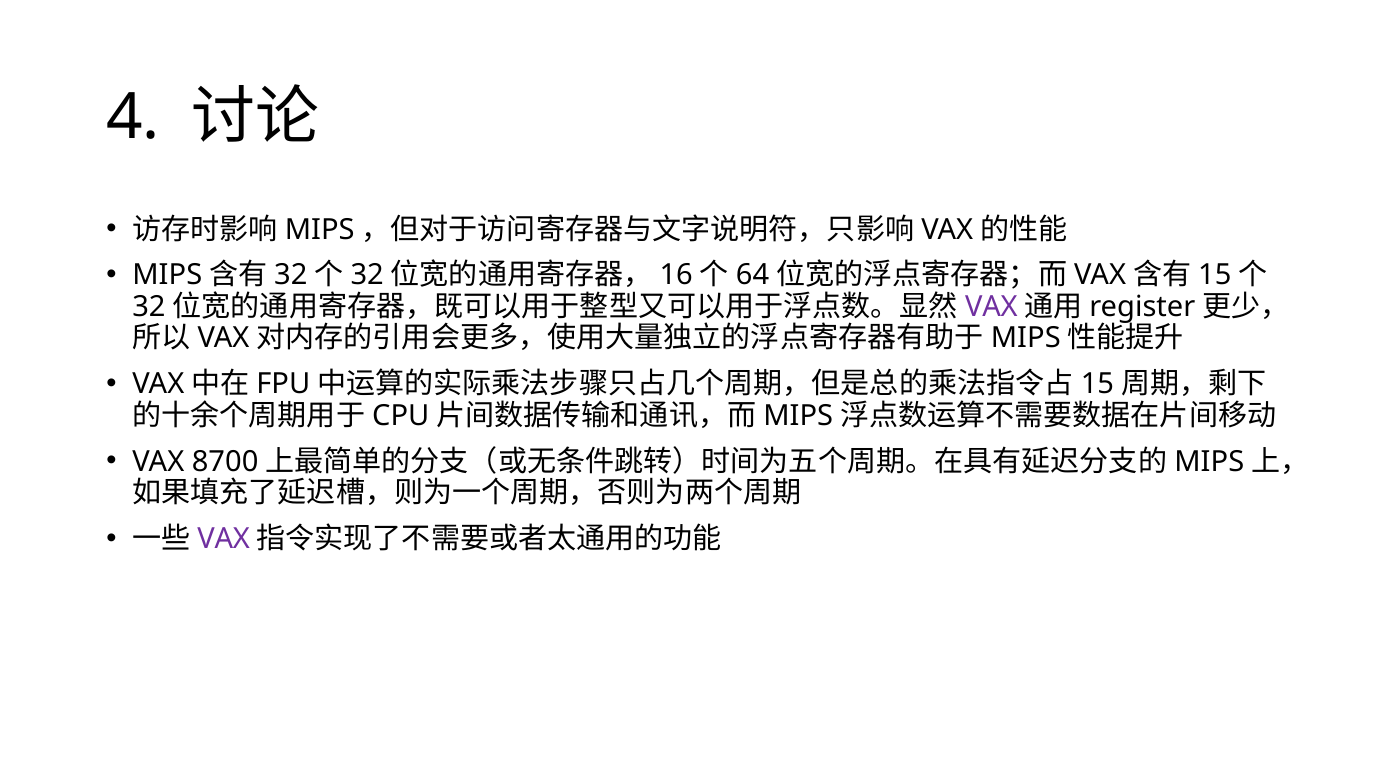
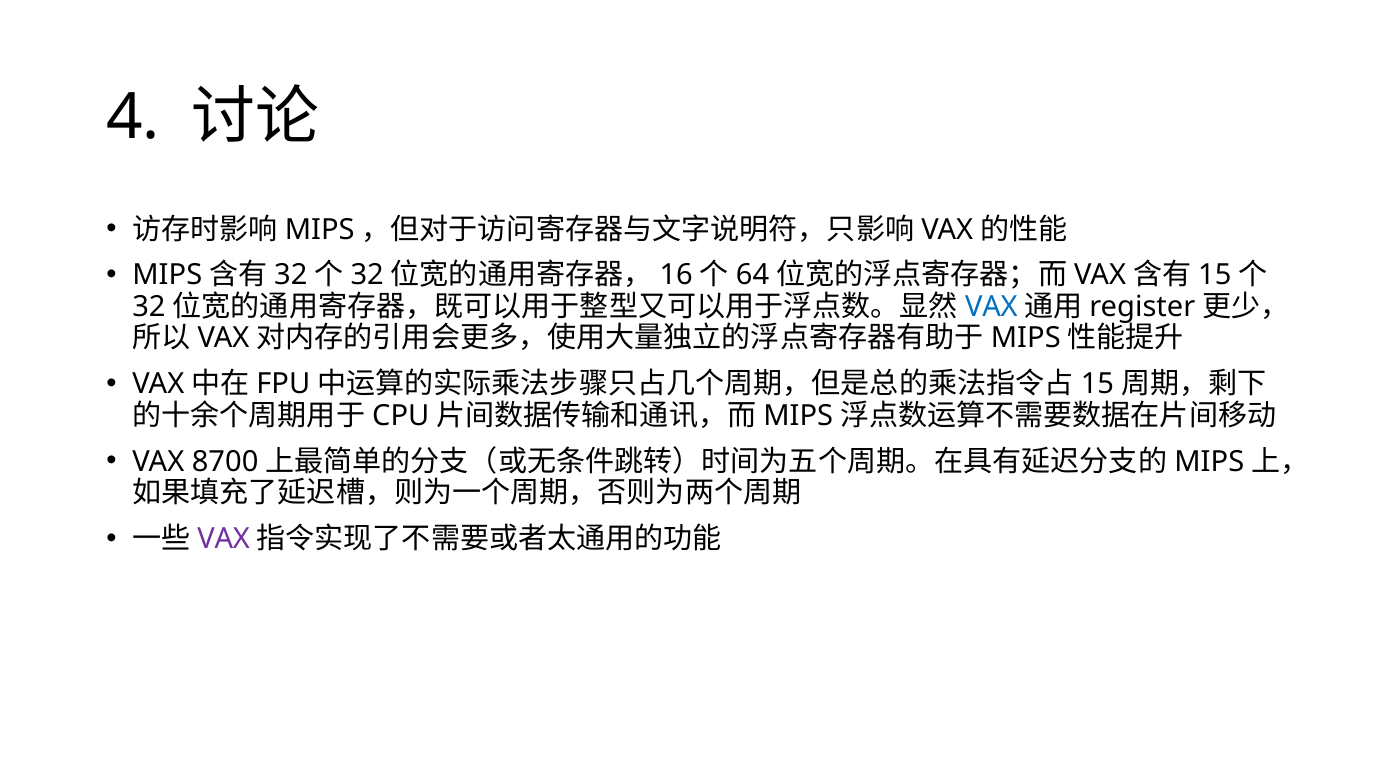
VAX at (991, 307) colour: purple -> blue
